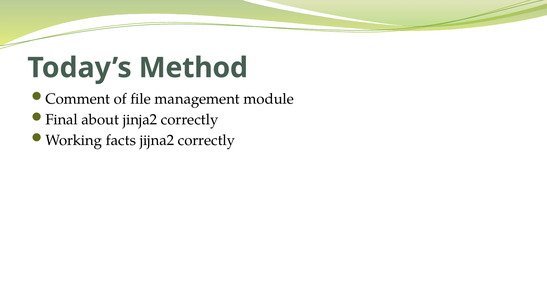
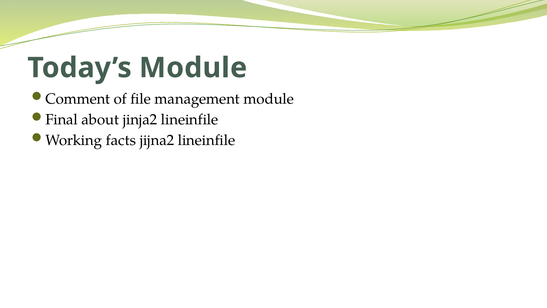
Today’s Method: Method -> Module
jinja2 correctly: correctly -> lineinfile
jijna2 correctly: correctly -> lineinfile
